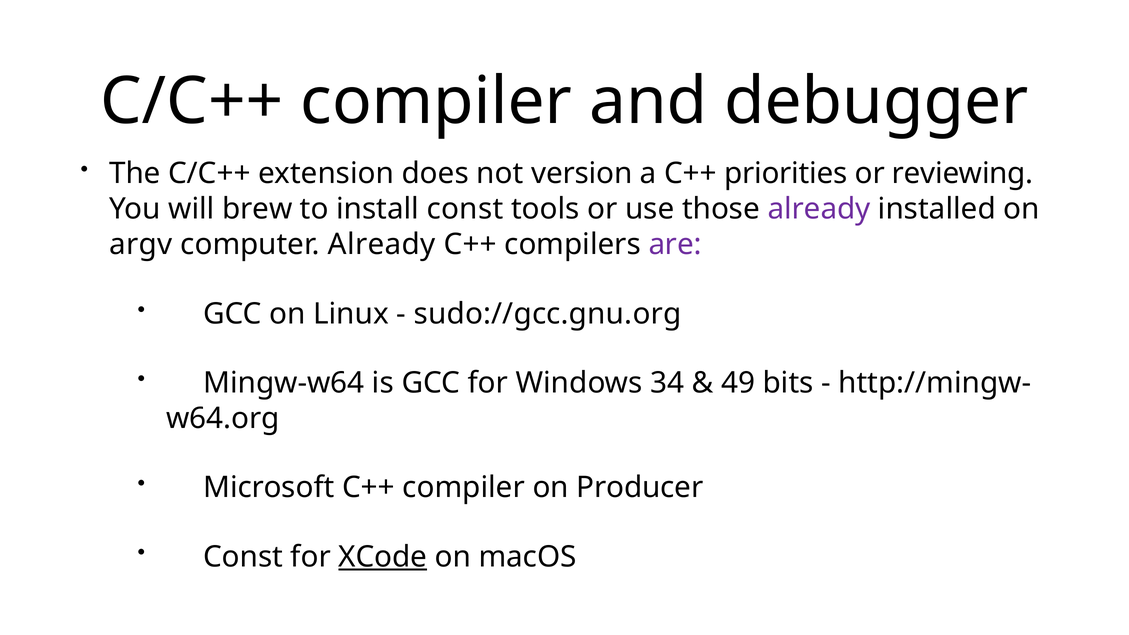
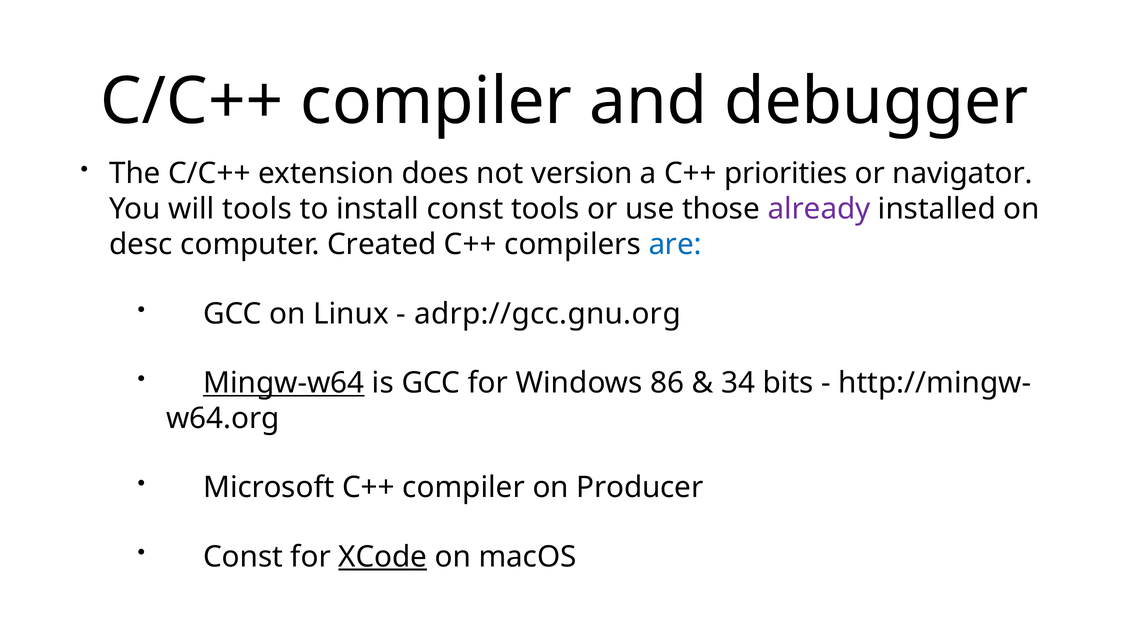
reviewing: reviewing -> navigator
will brew: brew -> tools
argv: argv -> desc
computer Already: Already -> Created
are colour: purple -> blue
sudo://gcc.gnu.org: sudo://gcc.gnu.org -> adrp://gcc.gnu.org
Mingw-w64 underline: none -> present
34: 34 -> 86
49: 49 -> 34
